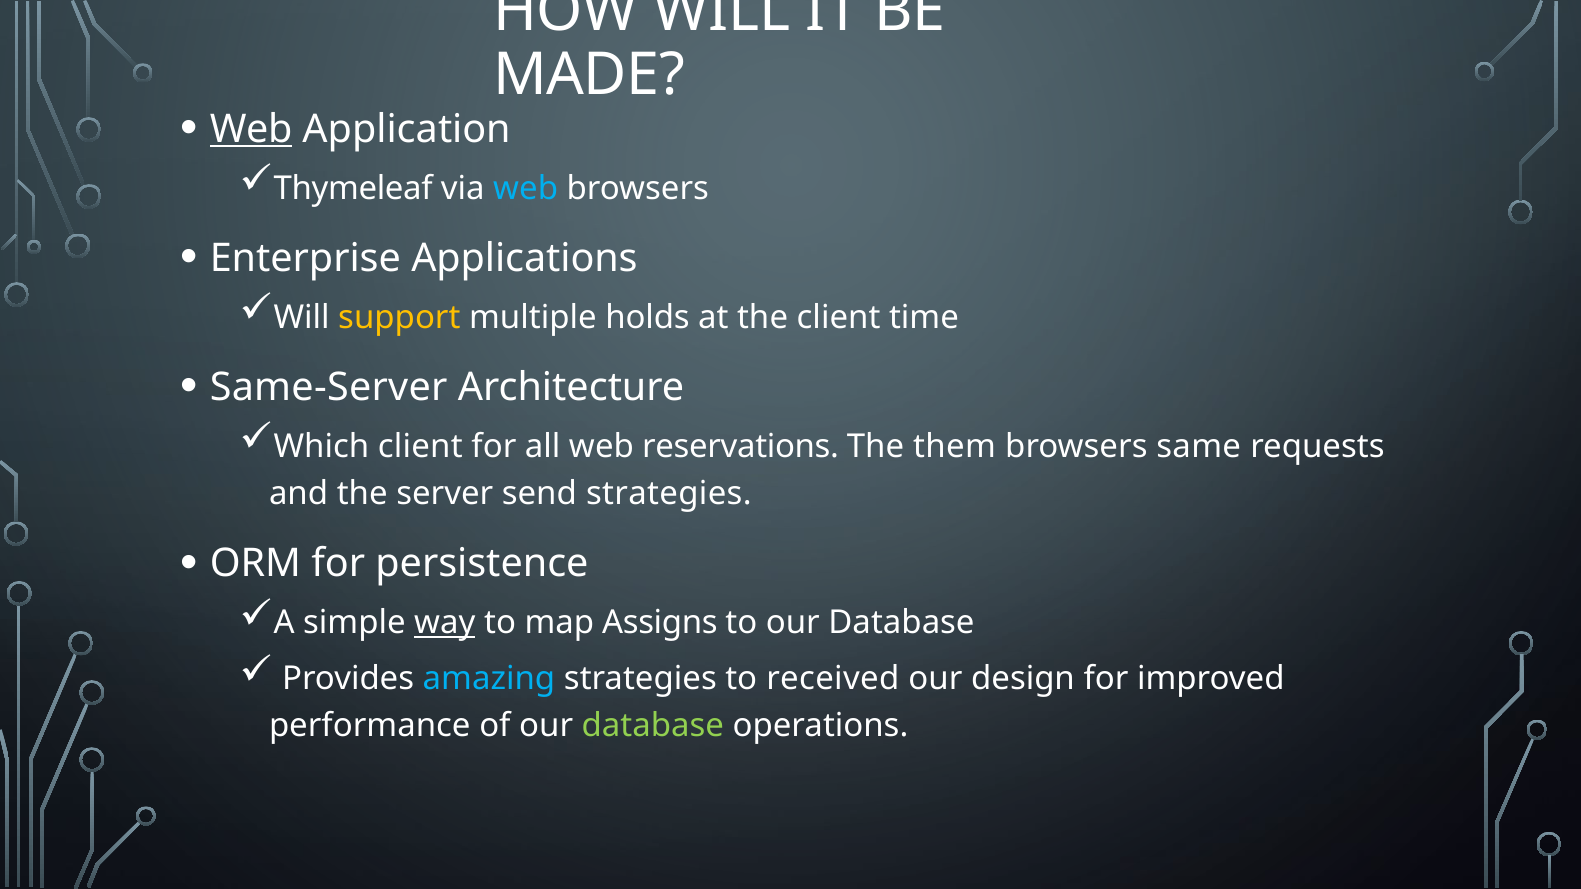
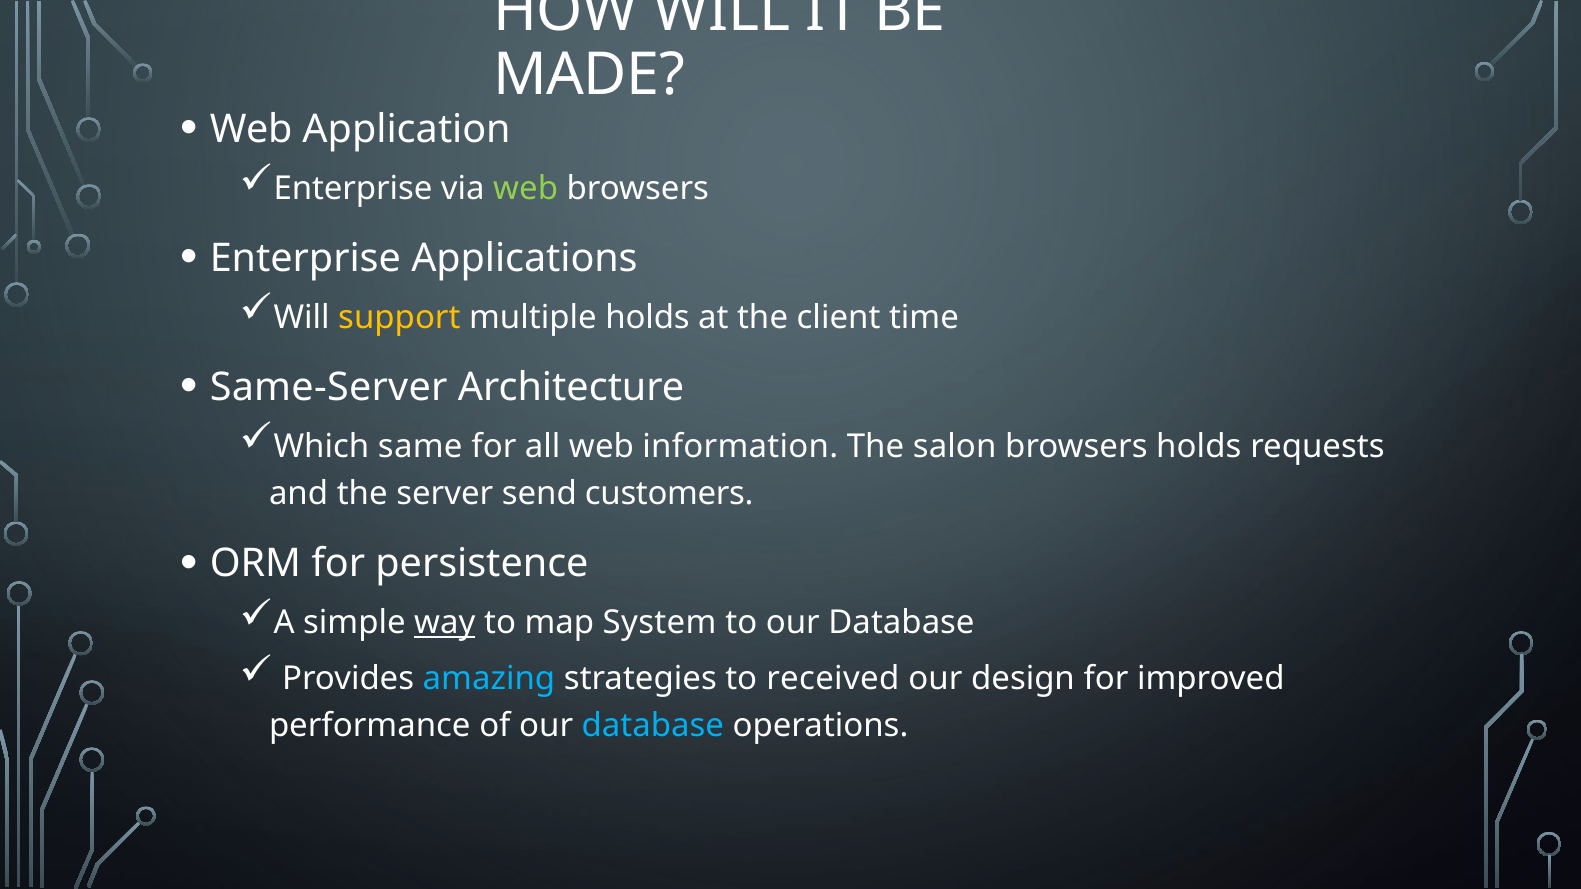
Web at (251, 129) underline: present -> none
Thymeleaf at (353, 188): Thymeleaf -> Enterprise
web at (526, 188) colour: light blue -> light green
Which client: client -> same
reservations: reservations -> information
them: them -> salon
browsers same: same -> holds
send strategies: strategies -> customers
Assigns: Assigns -> System
database at (653, 726) colour: light green -> light blue
